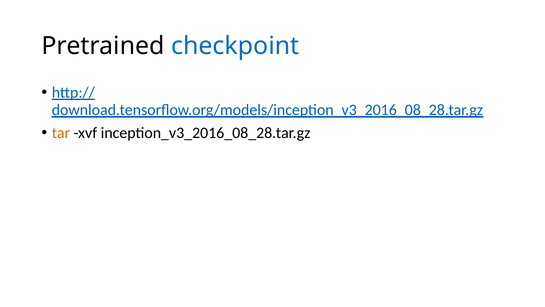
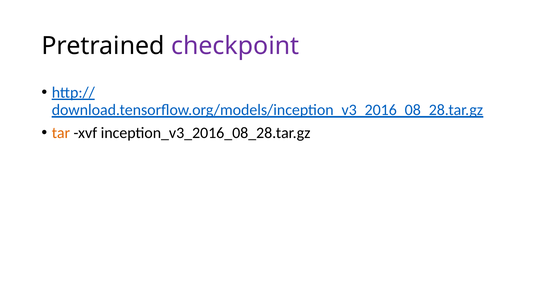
checkpoint colour: blue -> purple
